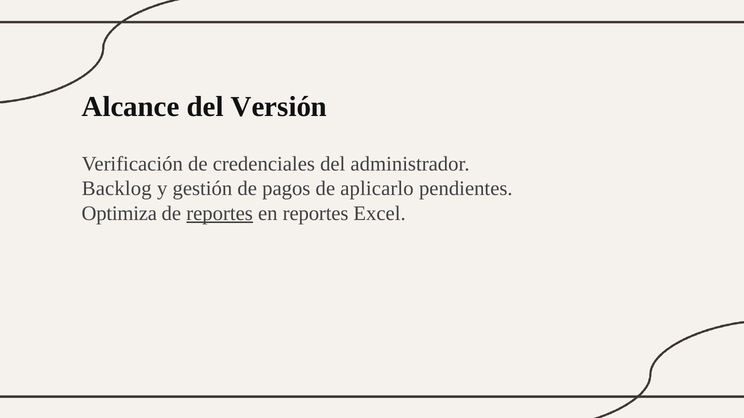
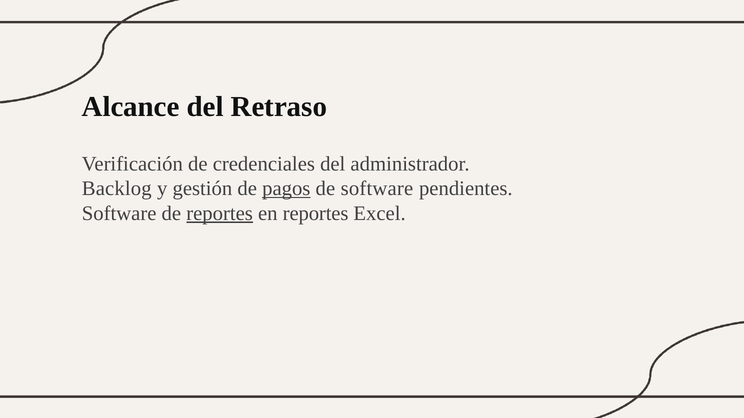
Versión: Versión -> Retraso
pagos underline: none -> present
de aplicarlo: aplicarlo -> software
Optimiza at (119, 214): Optimiza -> Software
